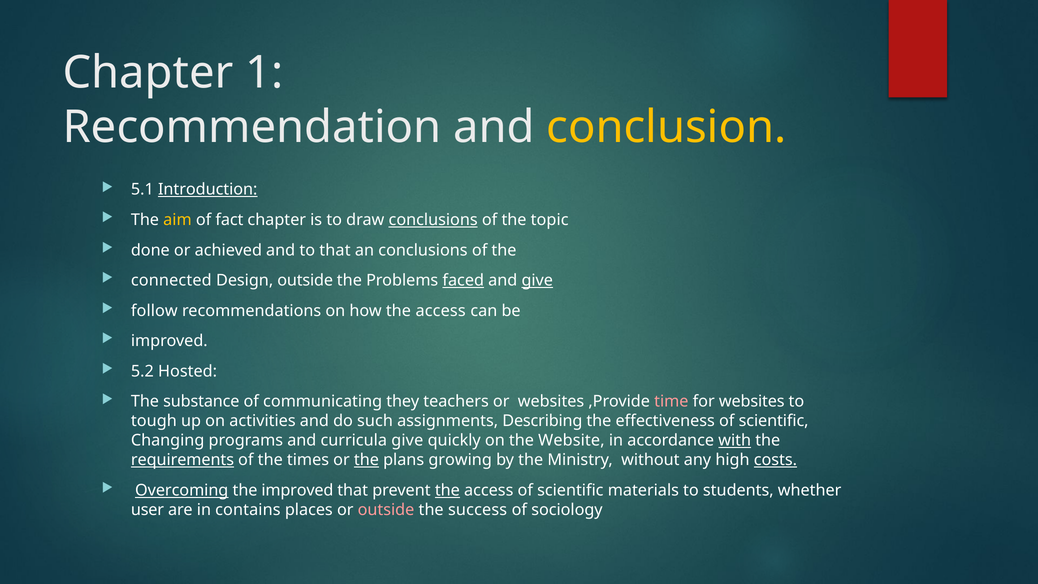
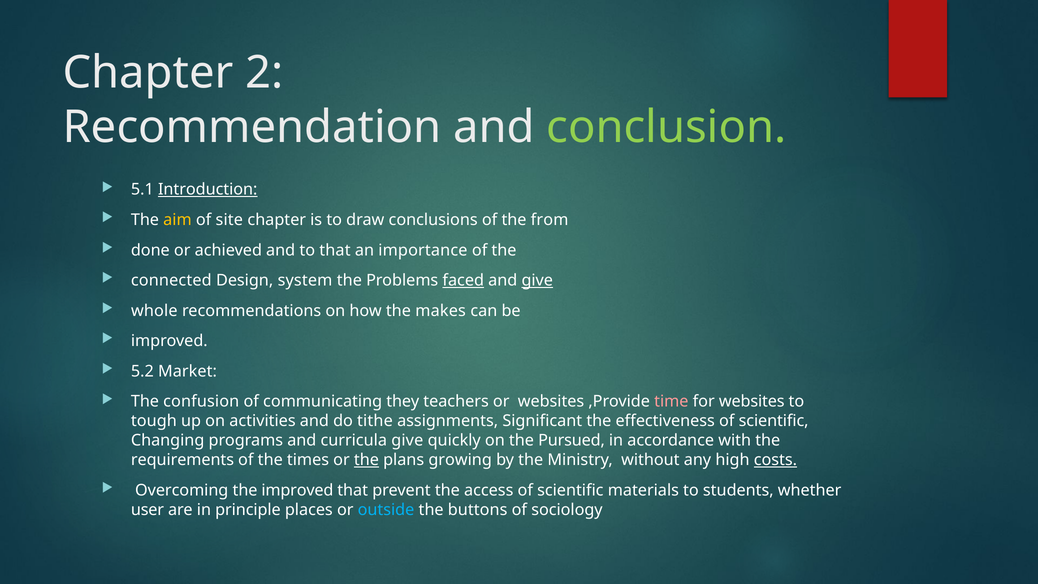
1: 1 -> 2
conclusion colour: yellow -> light green
fact: fact -> site
conclusions at (433, 220) underline: present -> none
topic: topic -> from
an conclusions: conclusions -> importance
Design outside: outside -> system
follow: follow -> whole
how the access: access -> makes
Hosted: Hosted -> Market
substance: substance -> confusion
such: such -> tithe
Describing: Describing -> Significant
Website: Website -> Pursued
with underline: present -> none
requirements underline: present -> none
Overcoming underline: present -> none
the at (447, 490) underline: present -> none
contains: contains -> principle
outside at (386, 510) colour: pink -> light blue
success: success -> buttons
